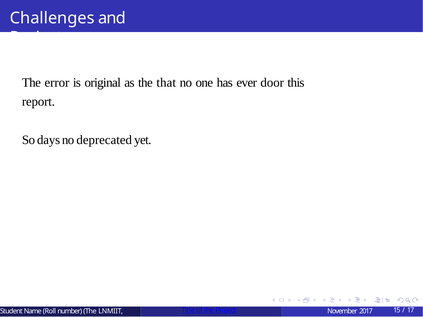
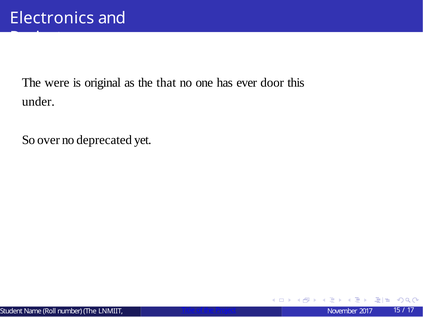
Challenges: Challenges -> Electronics
error: error -> were
report: report -> under
days: days -> over
